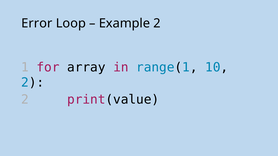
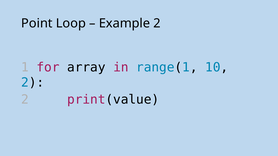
Error: Error -> Point
